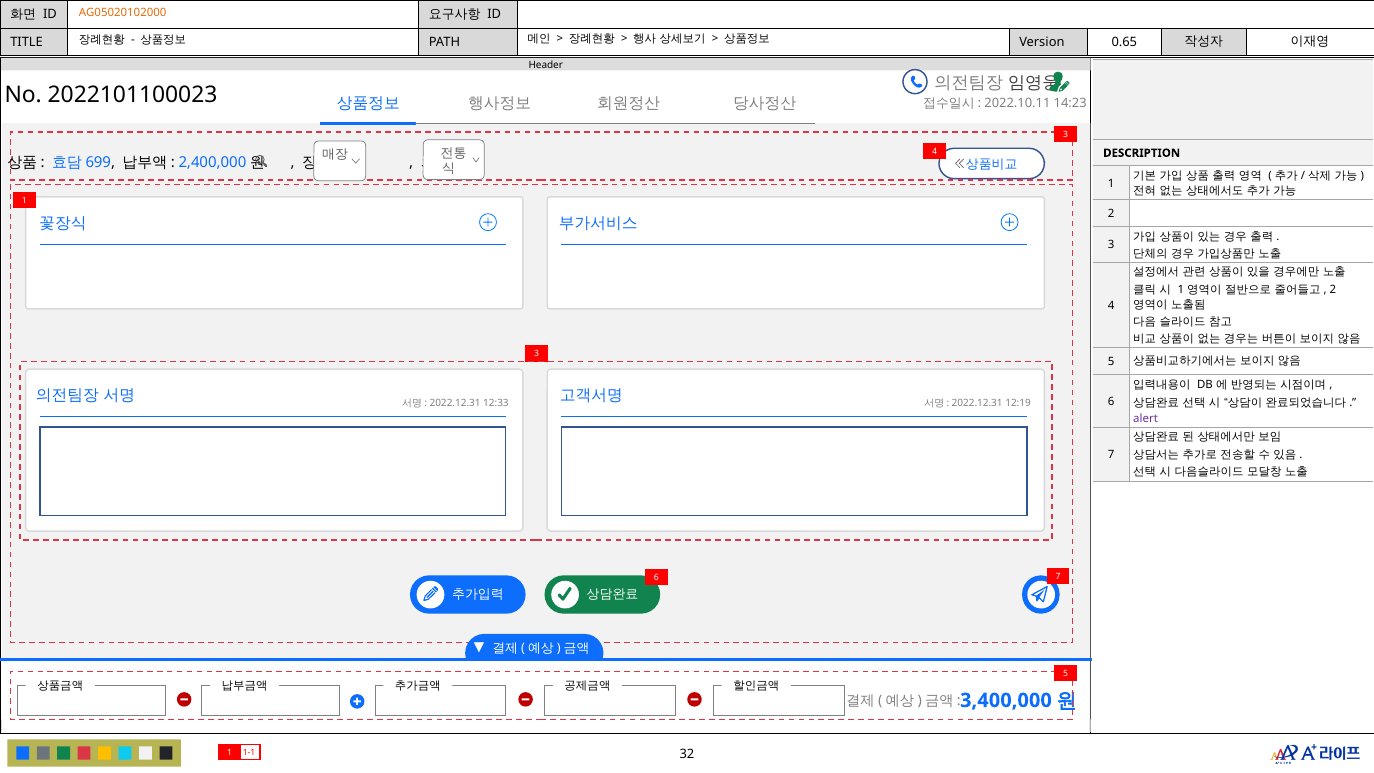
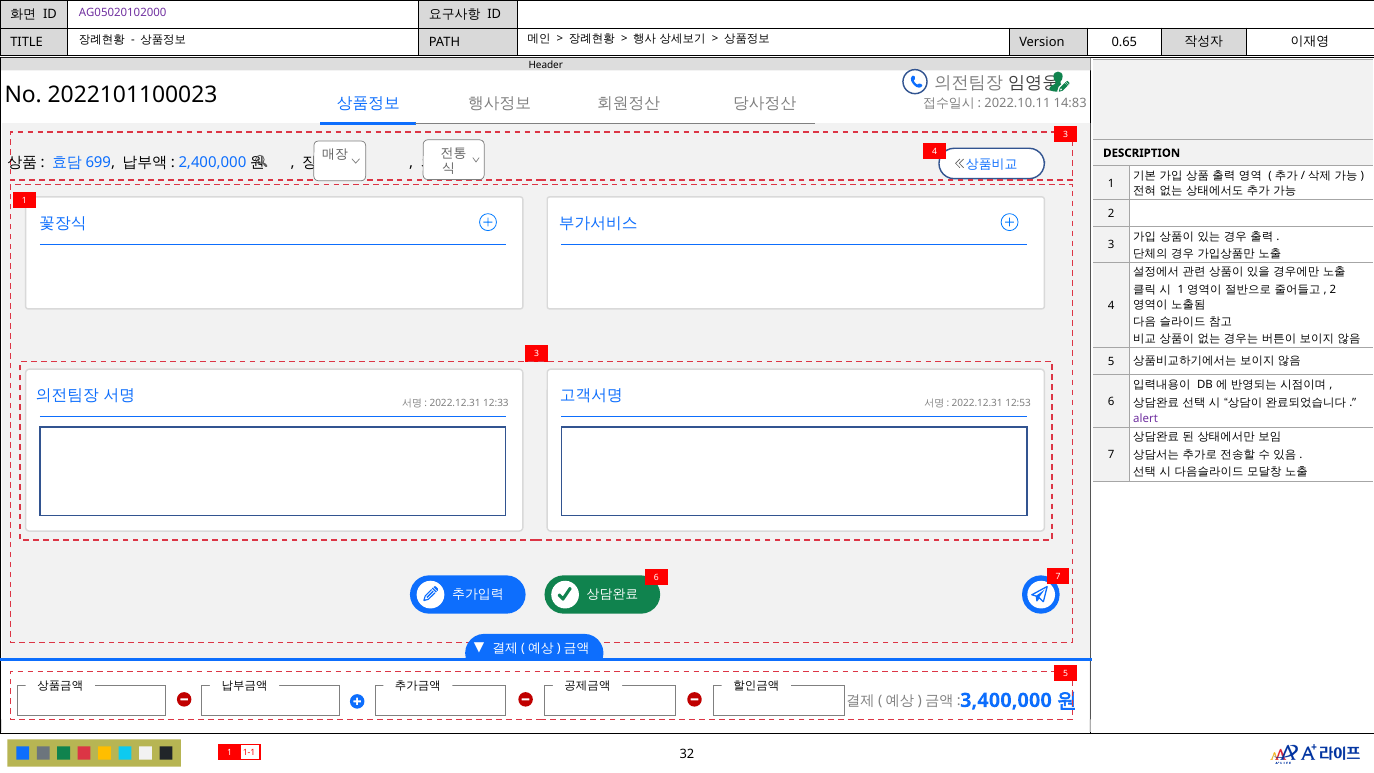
AG05020102000 colour: orange -> purple
14:23: 14:23 -> 14:83
12:19: 12:19 -> 12:53
